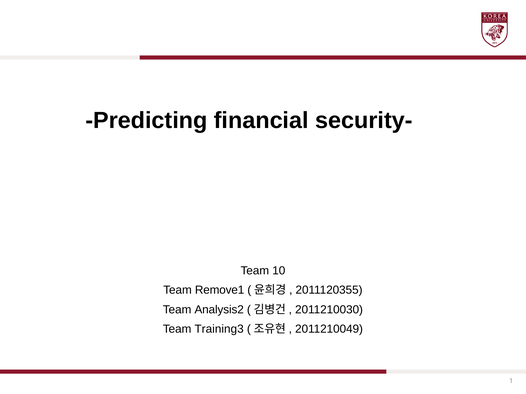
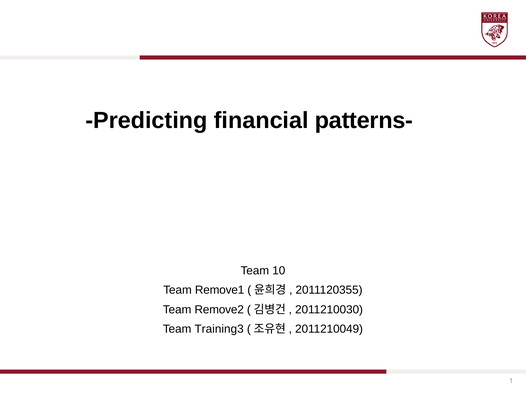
security-: security- -> patterns-
Analysis2: Analysis2 -> Remove2
